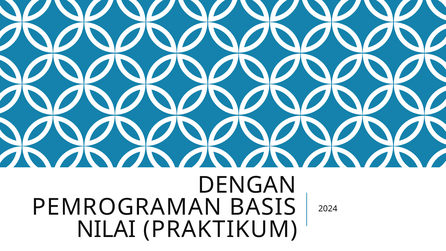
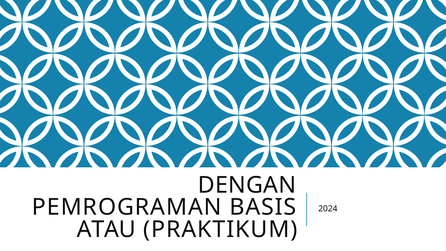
NILAI: NILAI -> ATAU
